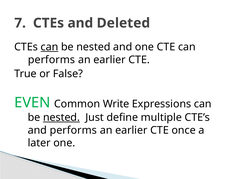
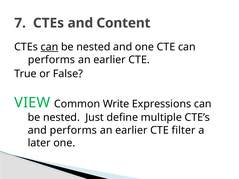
Deleted: Deleted -> Content
EVEN: EVEN -> VIEW
nested at (61, 118) underline: present -> none
once: once -> filter
